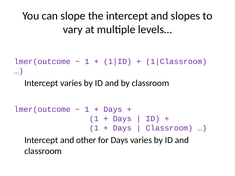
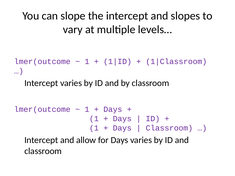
other: other -> allow
